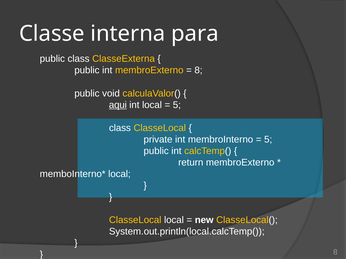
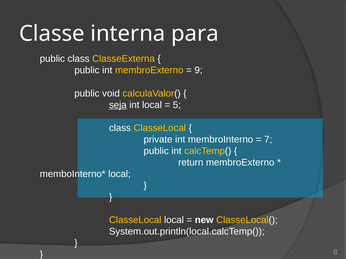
8 at (198, 70): 8 -> 9
aqui: aqui -> seja
5 at (268, 140): 5 -> 7
